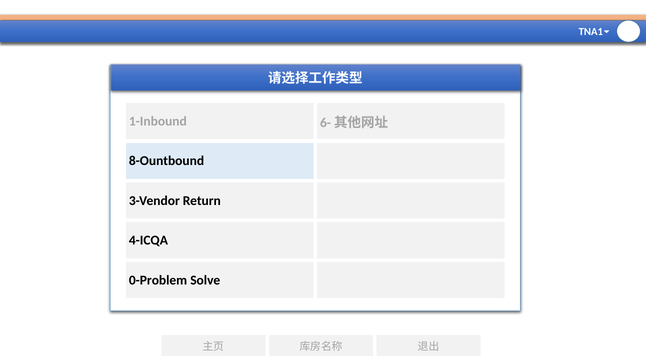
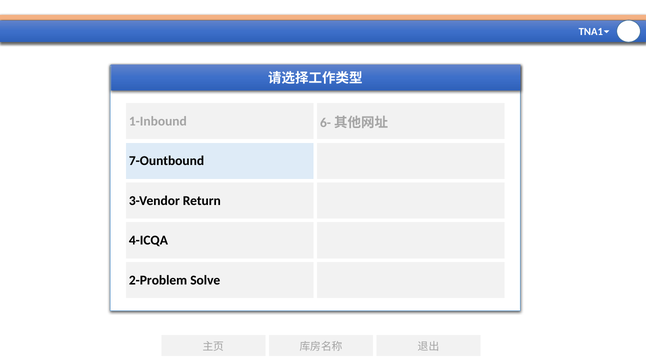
8-Ountbound: 8-Ountbound -> 7-Ountbound
0-Problem: 0-Problem -> 2-Problem
